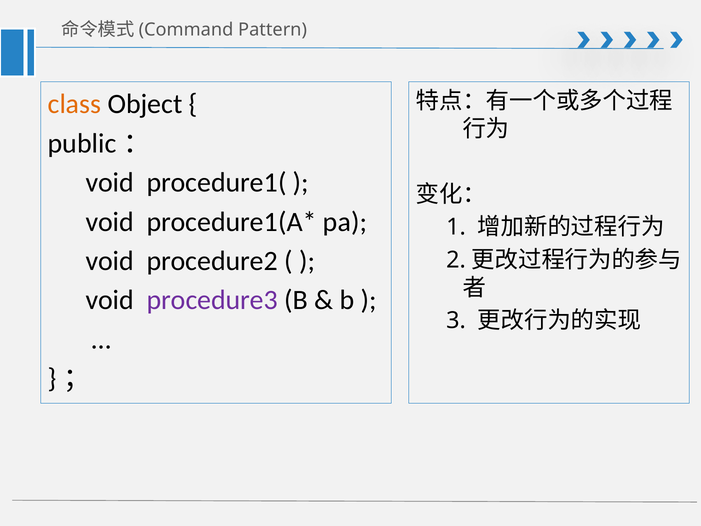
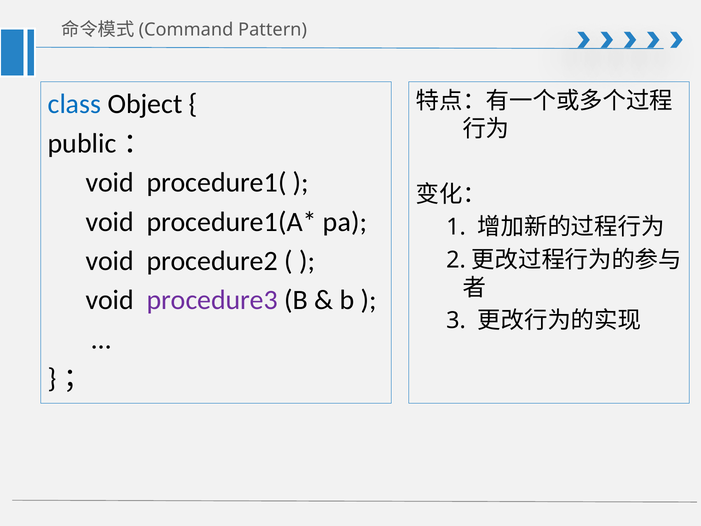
class colour: orange -> blue
